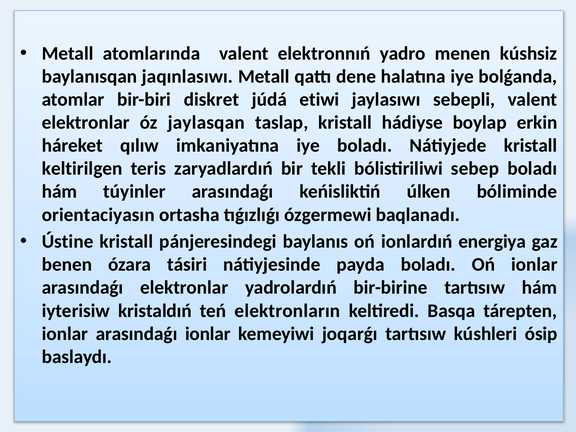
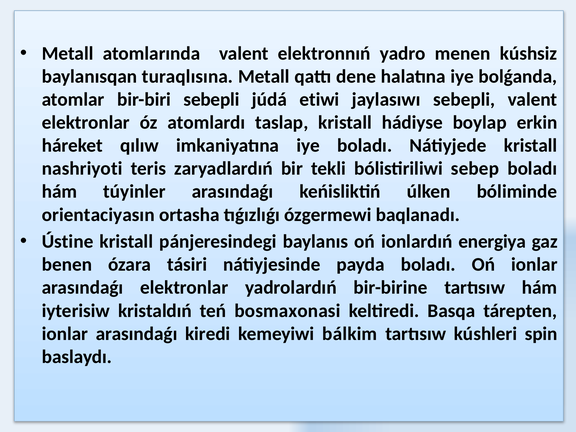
jaqınlasıwı: jaqınlasıwı -> turaqlısına
bir-biri diskret: diskret -> sebepli
jaylasqan: jaylasqan -> atomlardı
keltirilgen: keltirilgen -> nashriyoti
elektronların: elektronların -> bosmaxonasi
arasındaǵı ionlar: ionlar -> kiredi
joqarǵı: joqarǵı -> bálkim
ósip: ósip -> spin
